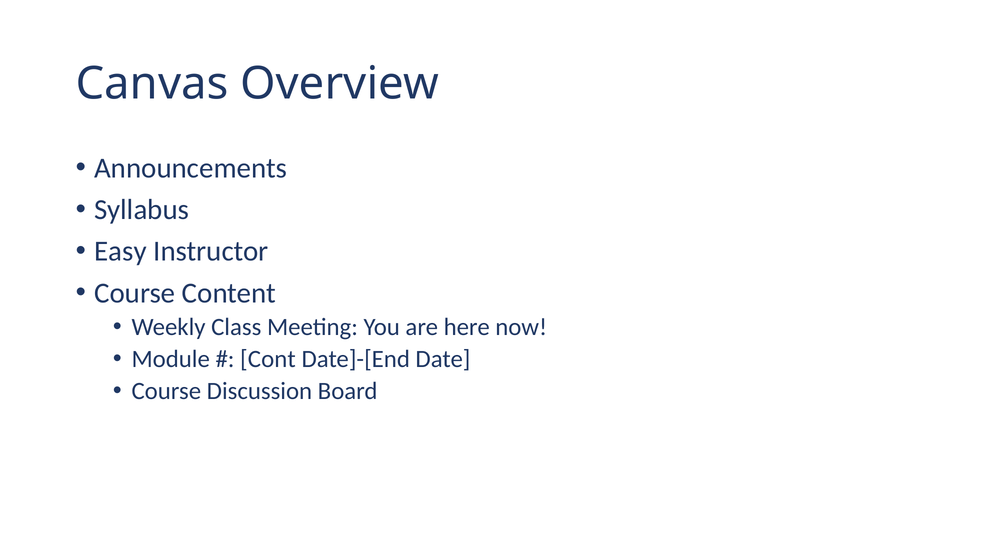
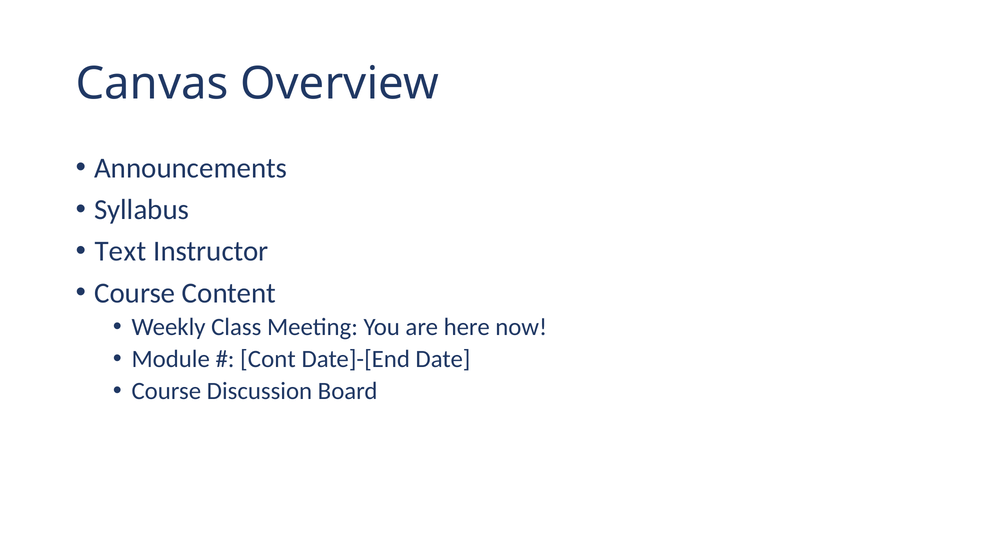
Easy: Easy -> Text
